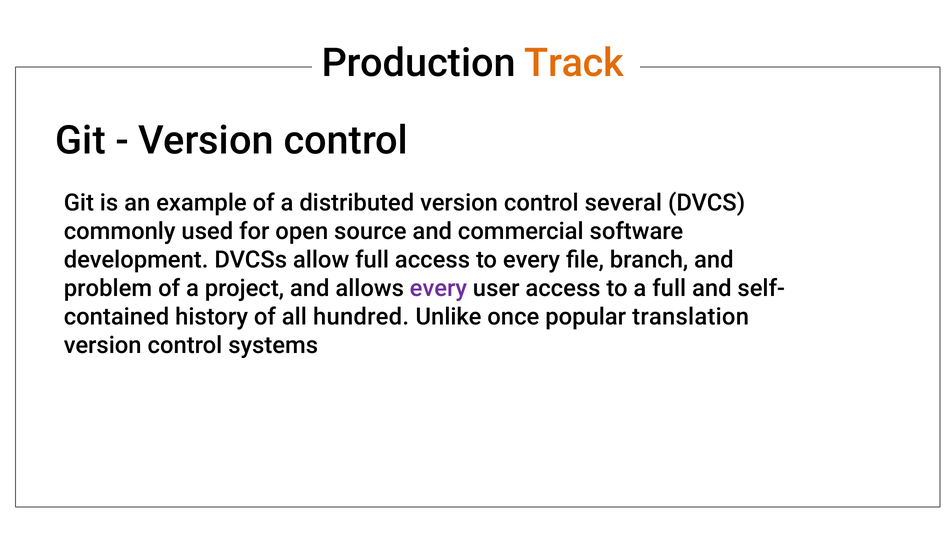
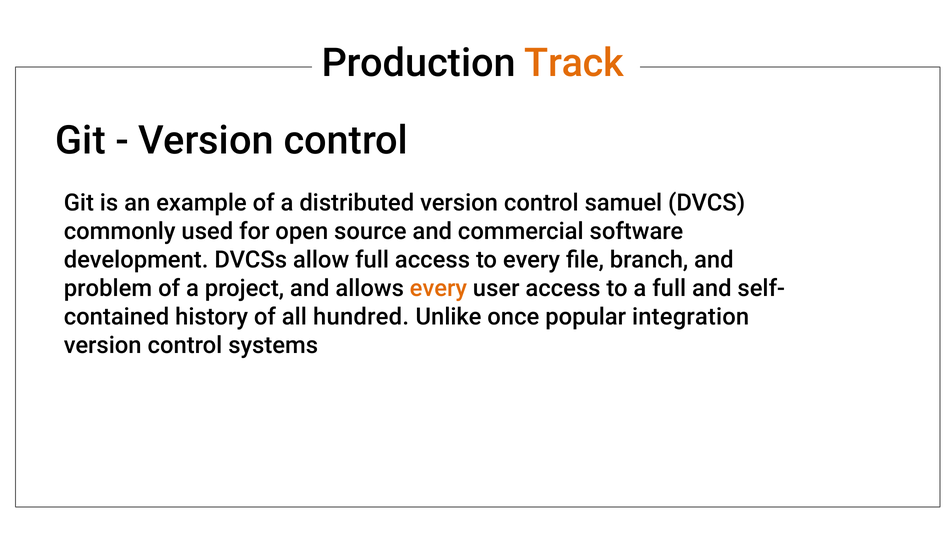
several: several -> samuel
every at (438, 289) colour: purple -> orange
translation: translation -> integration
